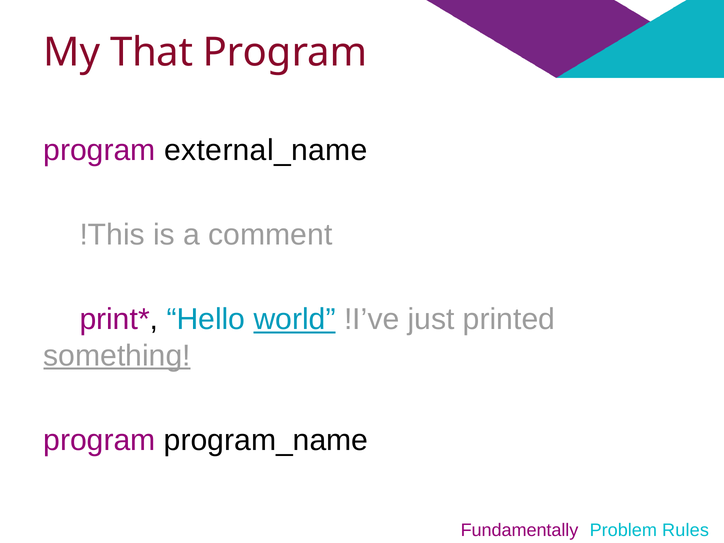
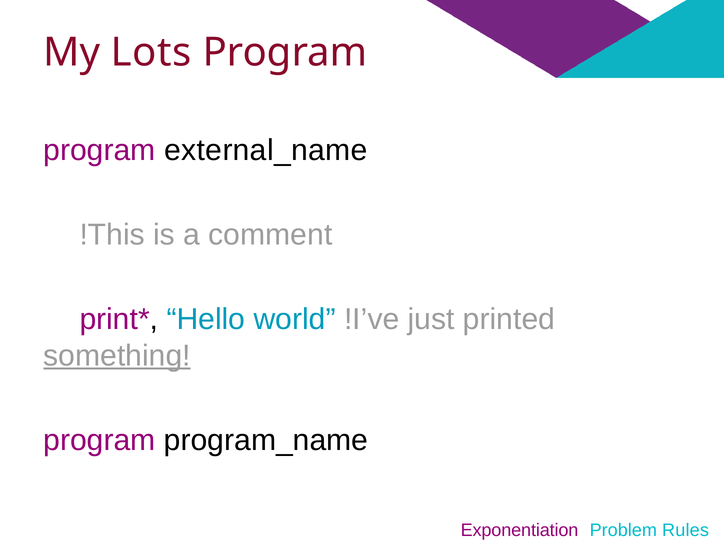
That: That -> Lots
world underline: present -> none
Fundamentally: Fundamentally -> Exponentiation
